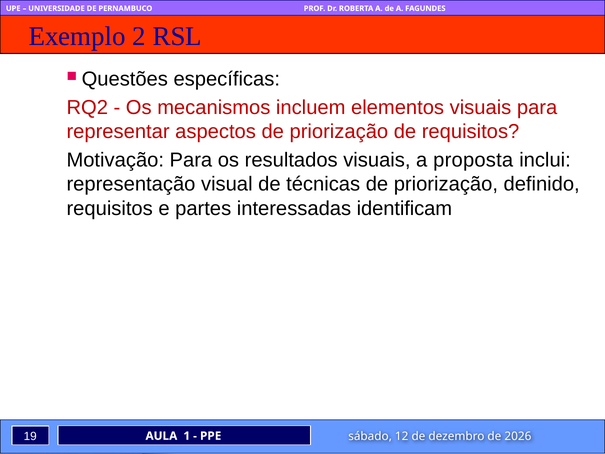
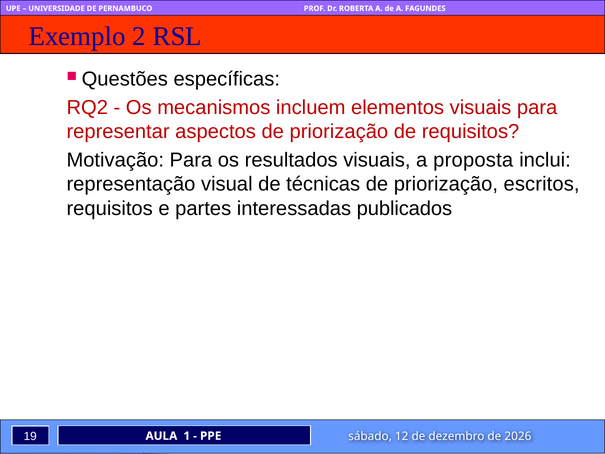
definido: definido -> escritos
identificam: identificam -> publicados
